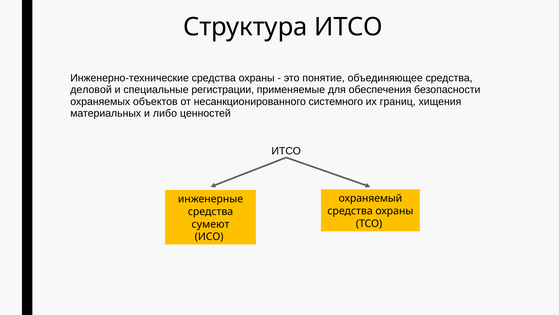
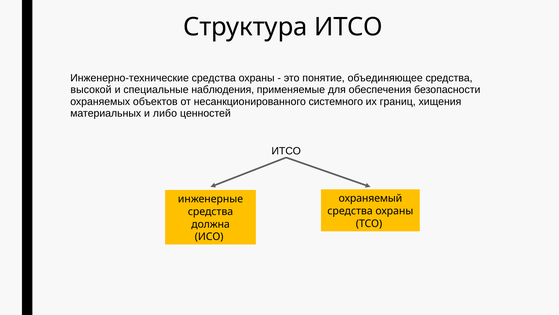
деловой: деловой -> высокой
регистрации: регистрации -> наблюдения
сумеют: сумеют -> должна
